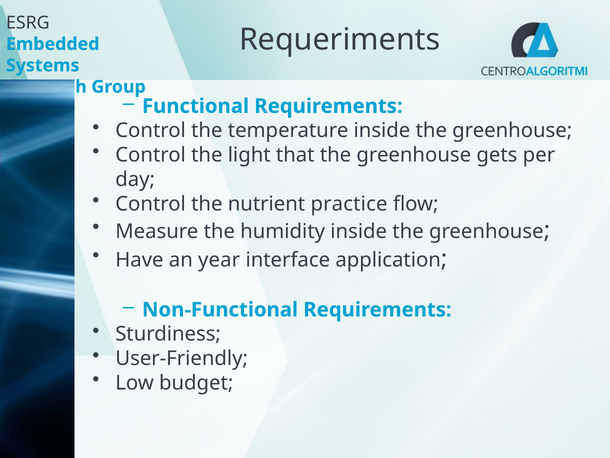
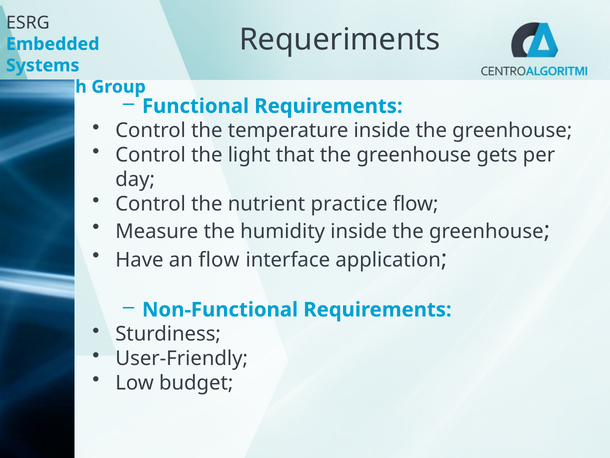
an year: year -> flow
